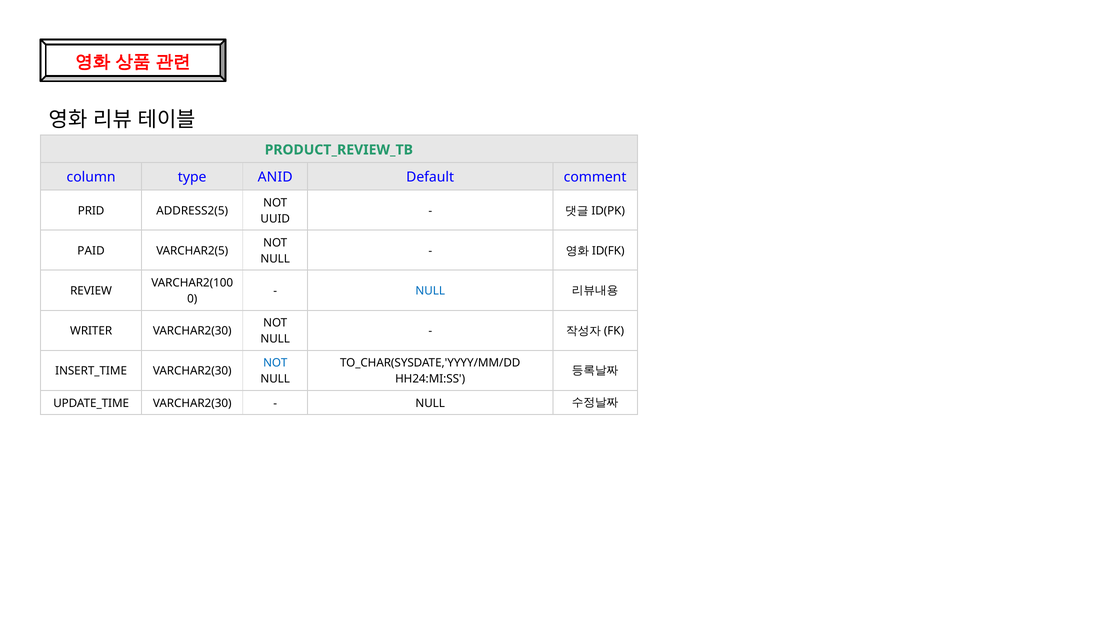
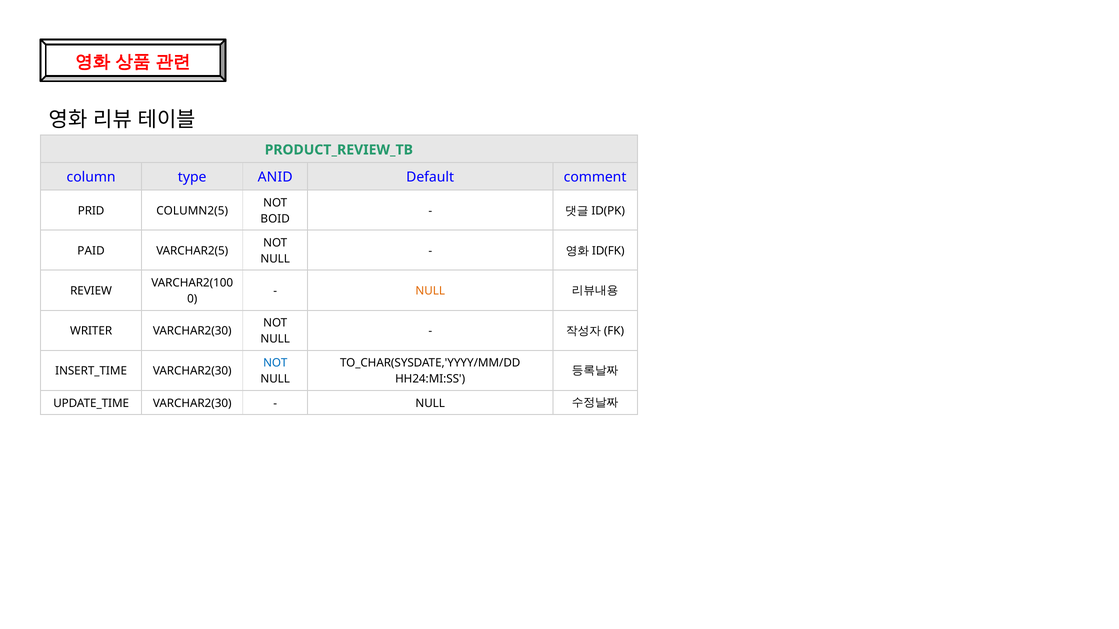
ADDRESS2(5: ADDRESS2(5 -> COLUMN2(5
UUID: UUID -> BOID
NULL at (430, 291) colour: blue -> orange
